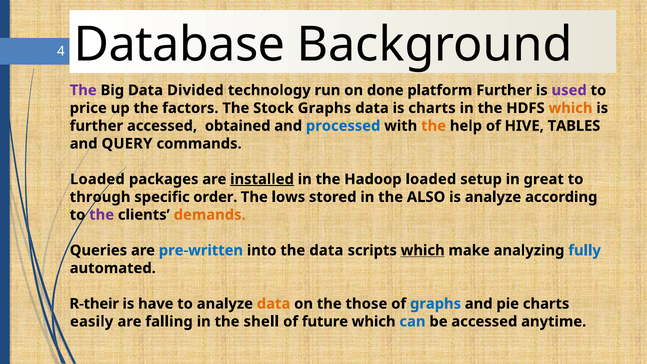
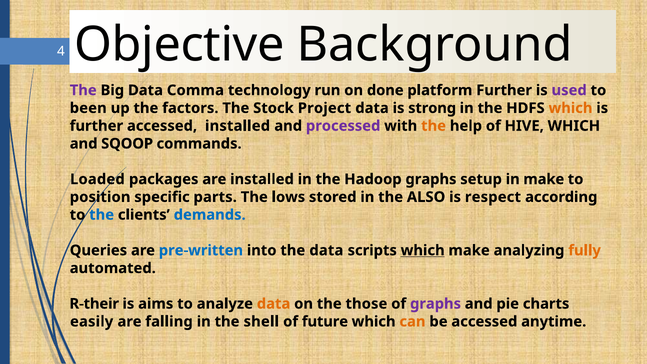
Database: Database -> Objective
Divided: Divided -> Comma
price: price -> been
Stock Graphs: Graphs -> Project
is charts: charts -> strong
accessed obtained: obtained -> installed
processed colour: blue -> purple
HIVE TABLES: TABLES -> WHICH
QUERY: QUERY -> SQOOP
installed at (262, 179) underline: present -> none
Hadoop loaded: loaded -> graphs
in great: great -> make
through: through -> position
order: order -> parts
is analyze: analyze -> respect
the at (102, 215) colour: purple -> blue
demands colour: orange -> blue
fully colour: blue -> orange
have: have -> aims
graphs at (436, 304) colour: blue -> purple
can colour: blue -> orange
